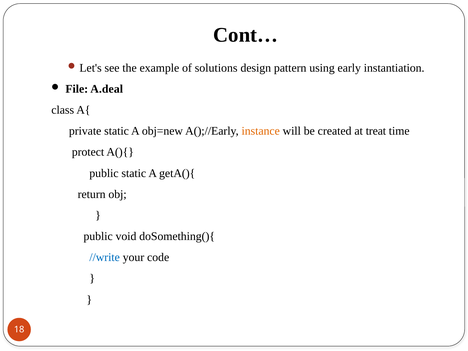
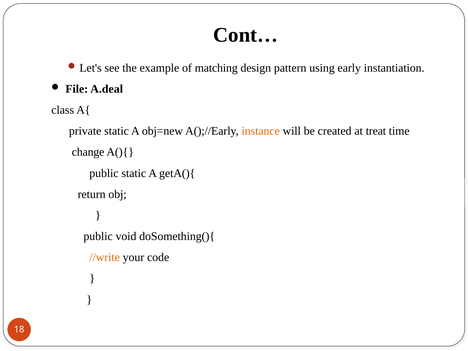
solutions: solutions -> matching
protect: protect -> change
//write colour: blue -> orange
